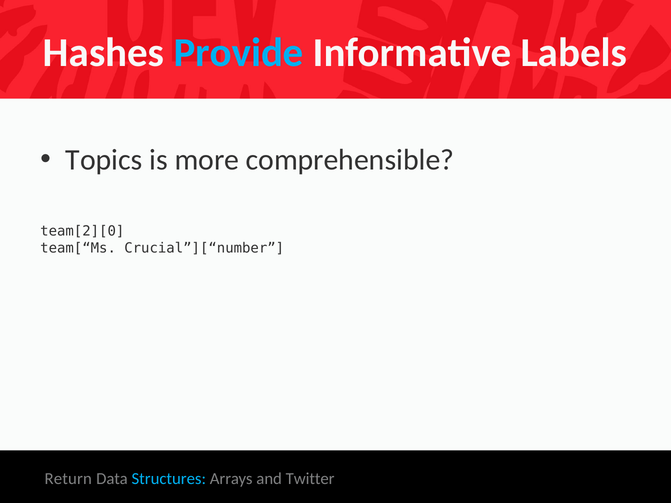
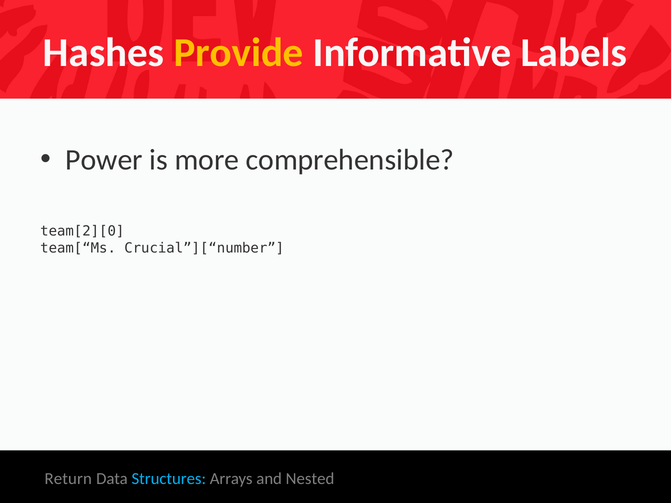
Provide colour: light blue -> yellow
Topics: Topics -> Power
Twitter: Twitter -> Nested
